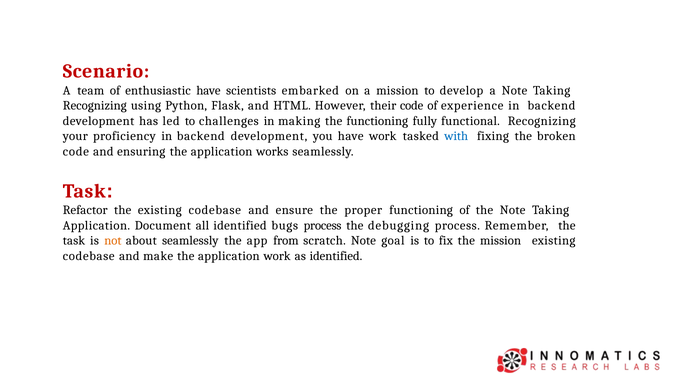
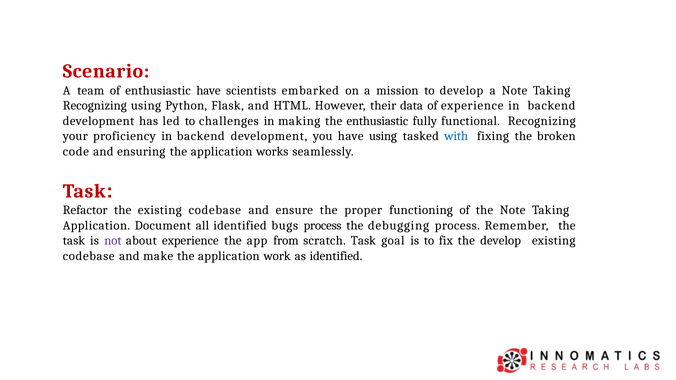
their code: code -> data
the functioning: functioning -> enthusiastic
have work: work -> using
not colour: orange -> purple
about seamlessly: seamlessly -> experience
scratch Note: Note -> Task
the mission: mission -> develop
